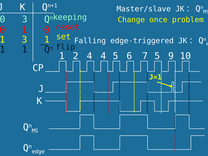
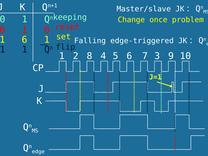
3 at (25, 19): 3 -> 1
3 at (25, 40): 3 -> 6
2 4: 4 -> 8
7 5: 5 -> 3
